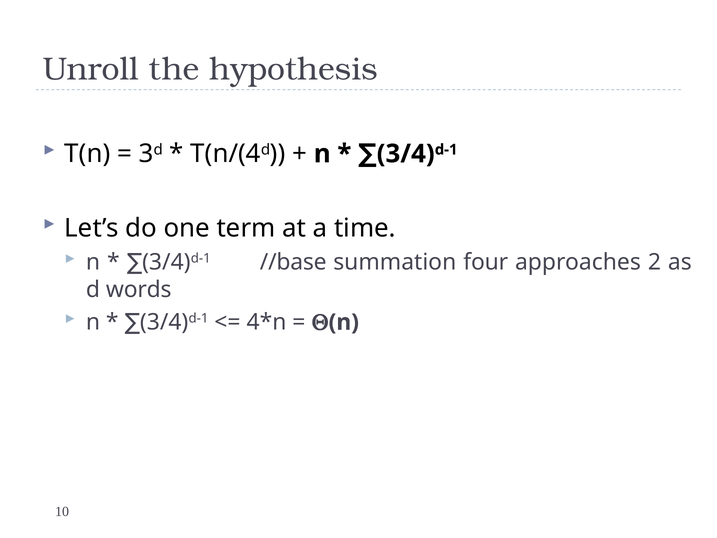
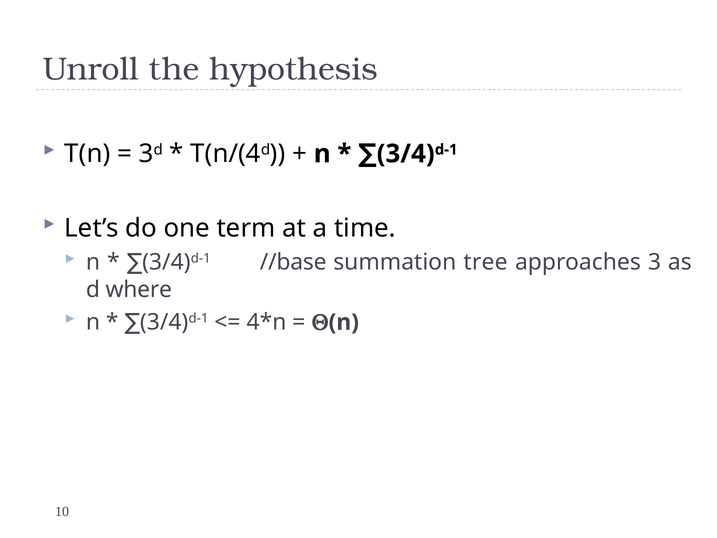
four: four -> tree
2: 2 -> 3
words: words -> where
